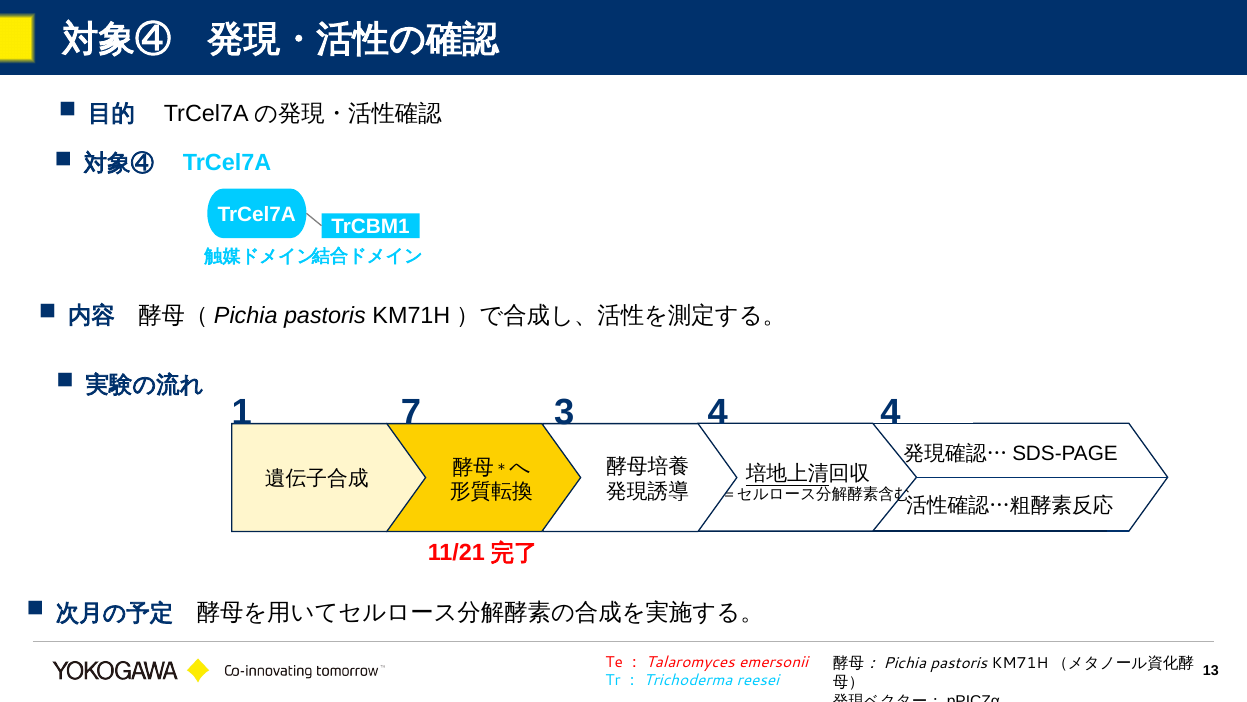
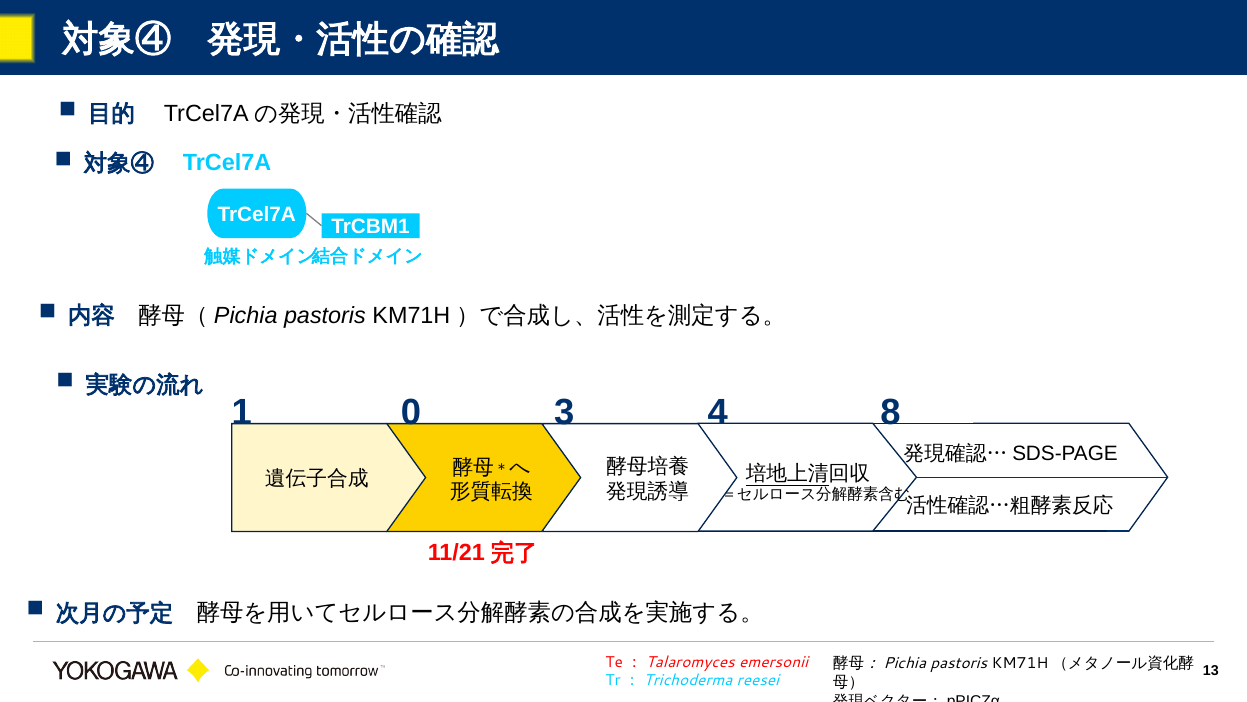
7: 7 -> 0
4 4: 4 -> 8
